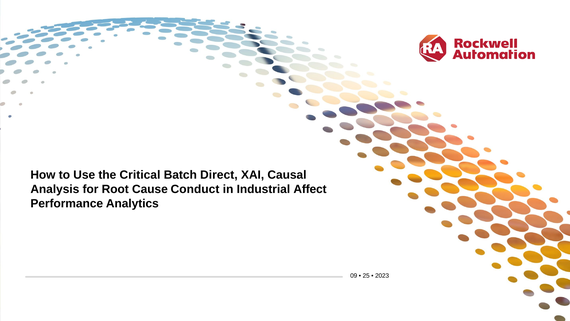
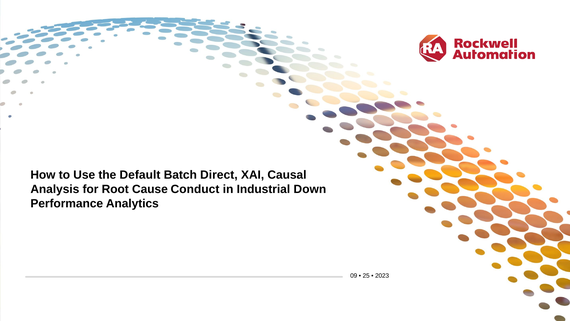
Critical: Critical -> Default
Affect: Affect -> Down
